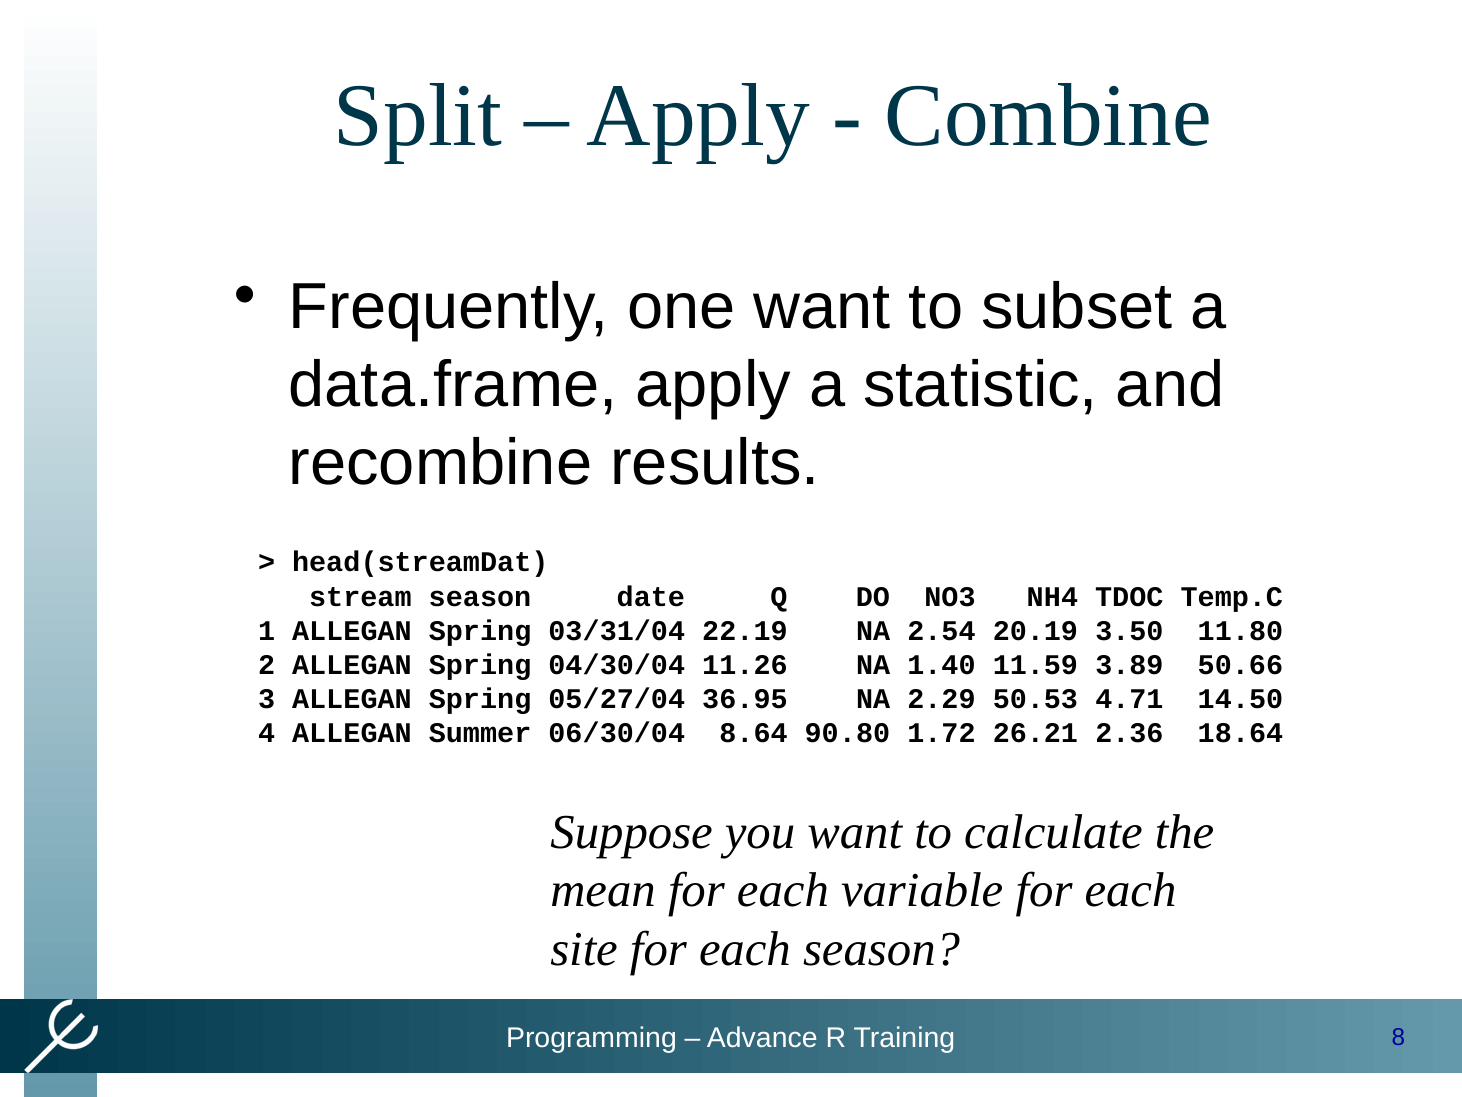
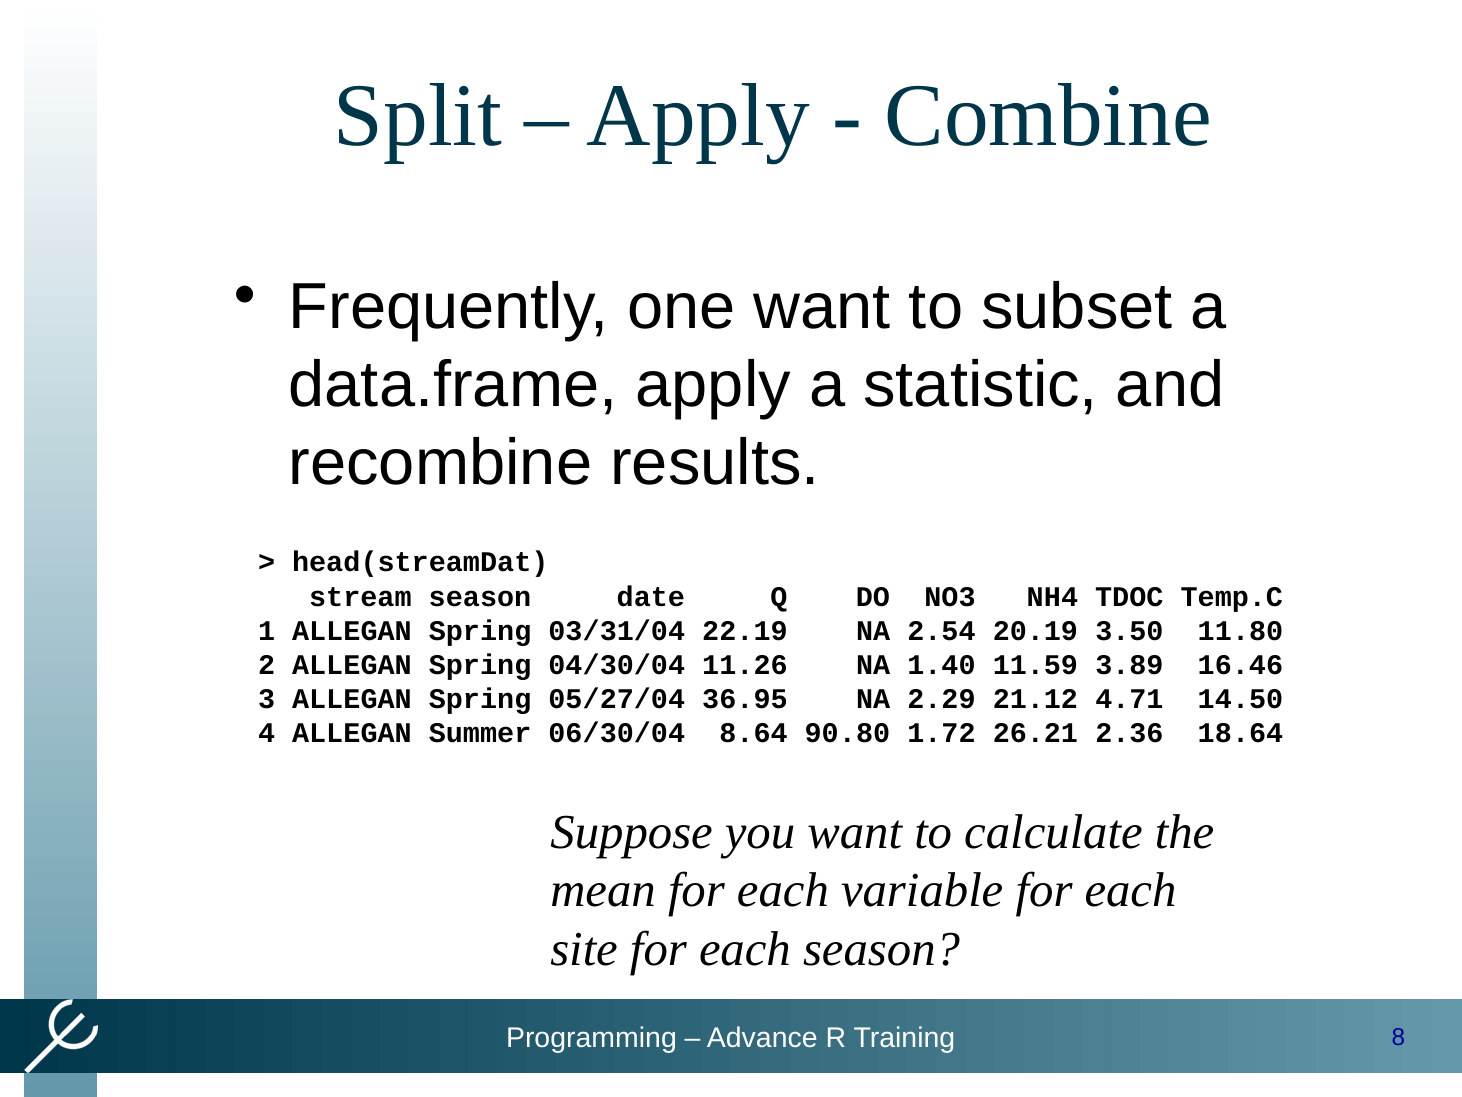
50.66: 50.66 -> 16.46
50.53: 50.53 -> 21.12
